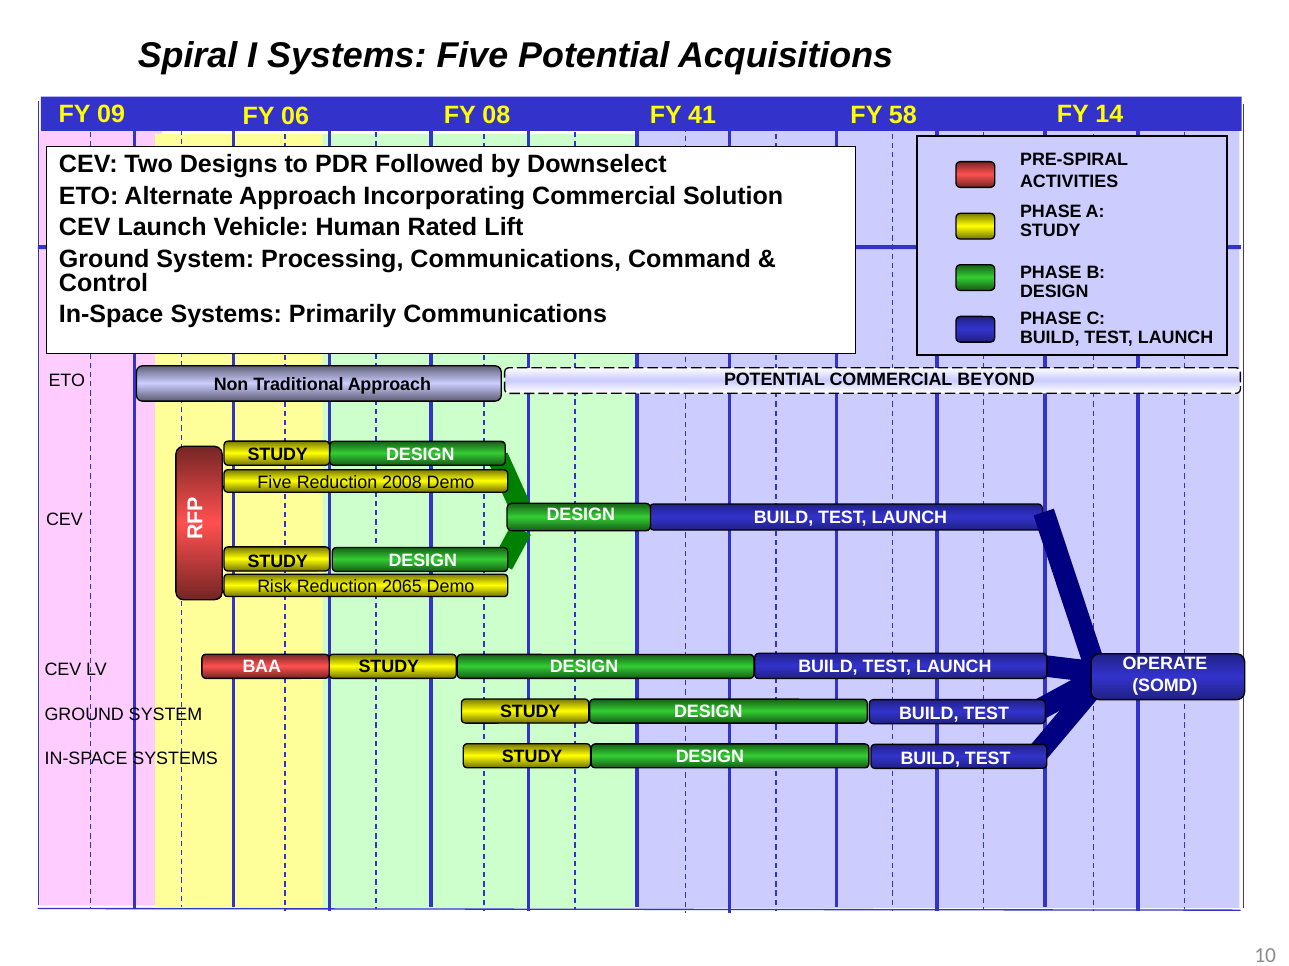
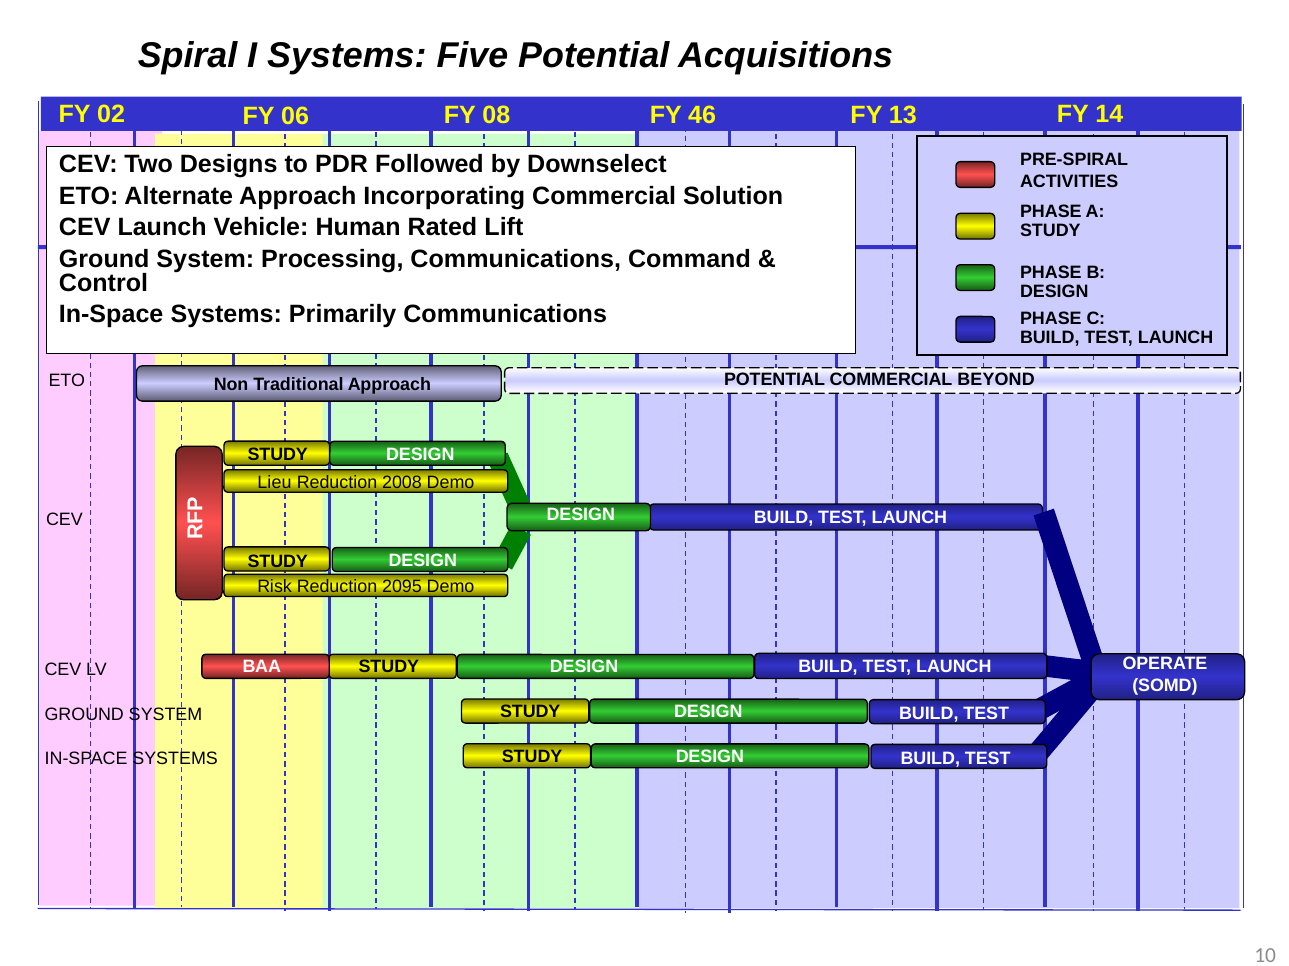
09: 09 -> 02
58: 58 -> 13
41: 41 -> 46
Five at (274, 483): Five -> Lieu
2065: 2065 -> 2095
